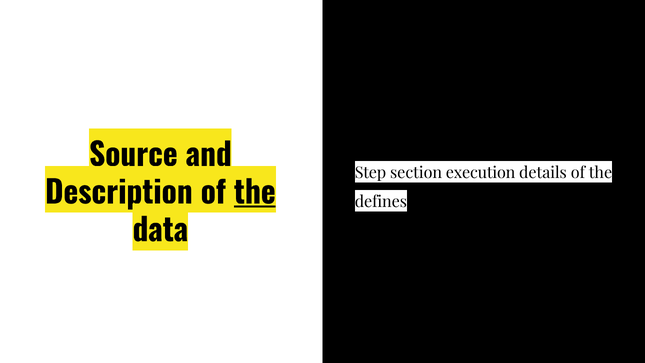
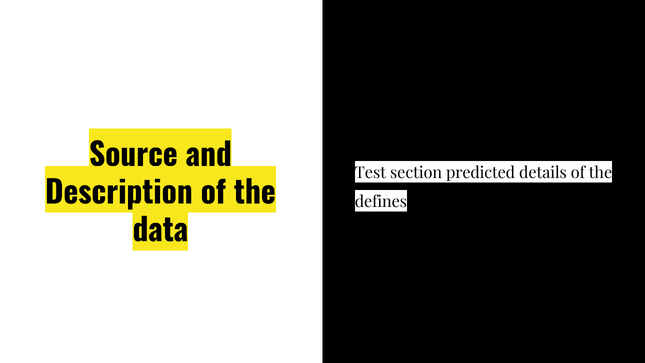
Step: Step -> Test
execution: execution -> predicted
the at (255, 193) underline: present -> none
